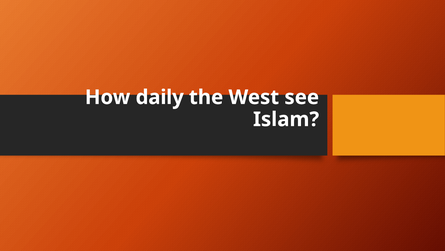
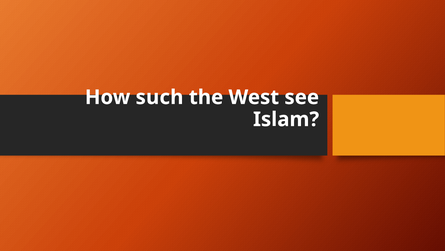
daily: daily -> such
